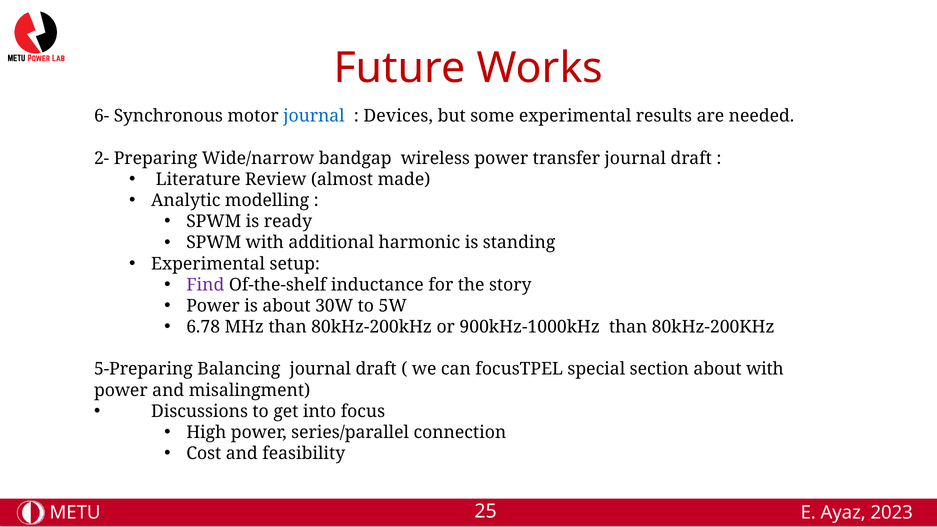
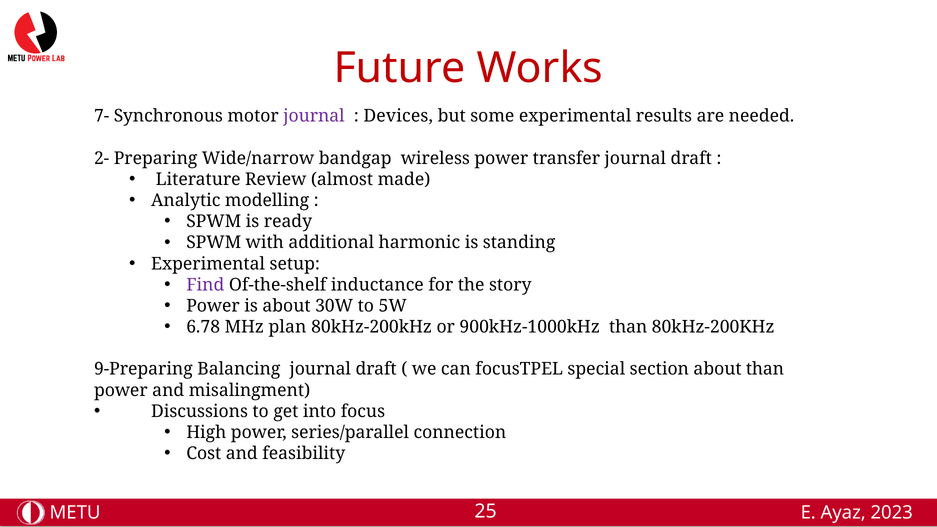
6-: 6- -> 7-
journal at (314, 116) colour: blue -> purple
MHz than: than -> plan
5-Preparing: 5-Preparing -> 9-Preparing
about with: with -> than
